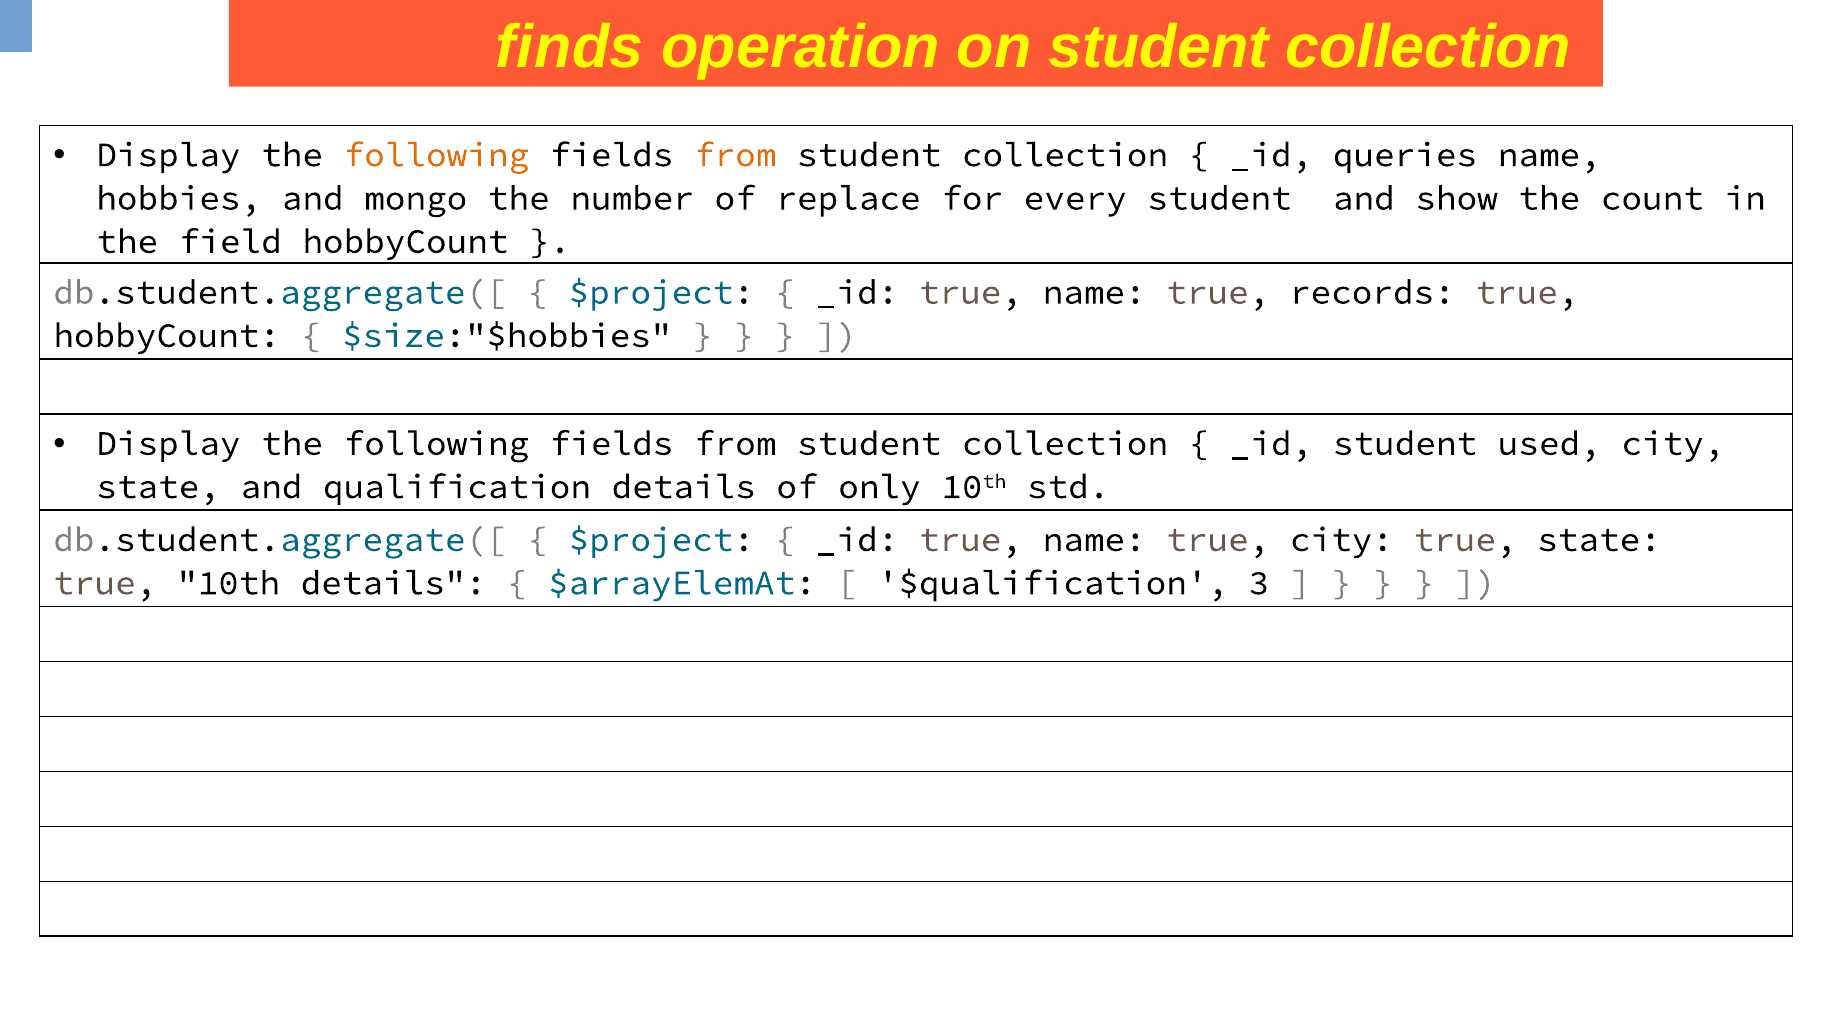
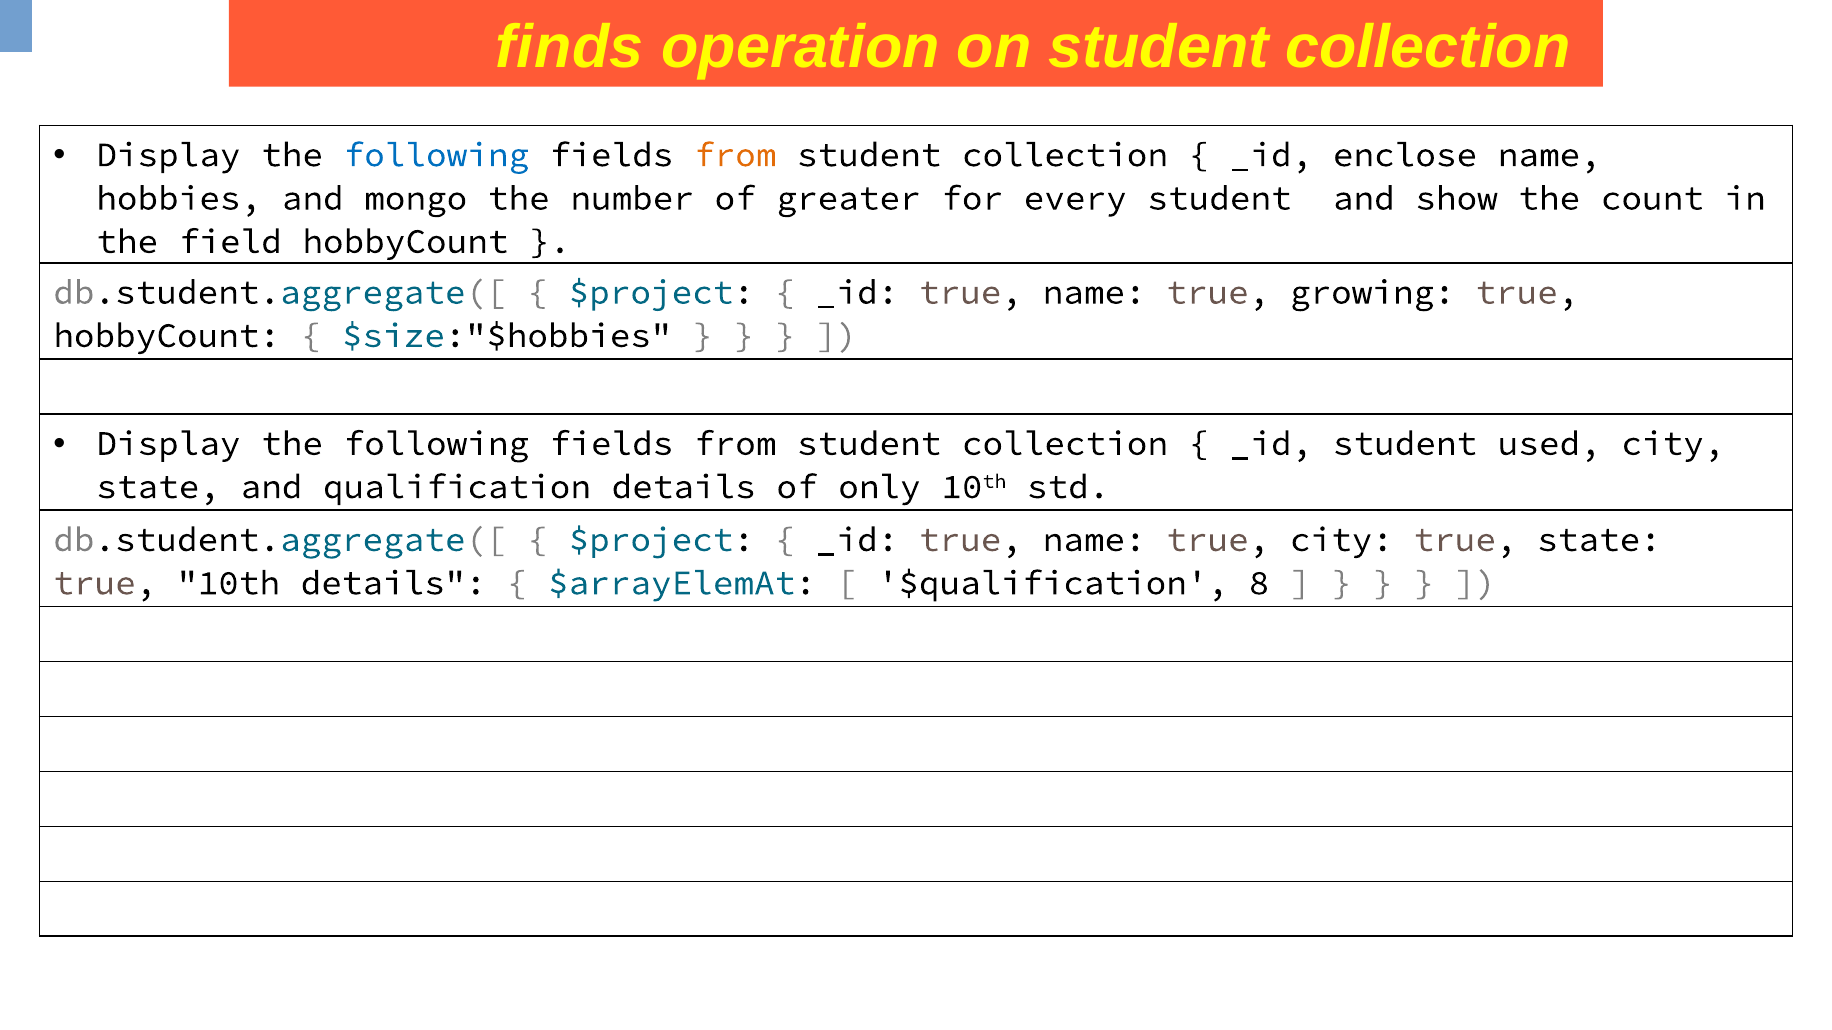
following at (436, 155) colour: orange -> blue
queries: queries -> enclose
replace: replace -> greater
records: records -> growing
3: 3 -> 8
